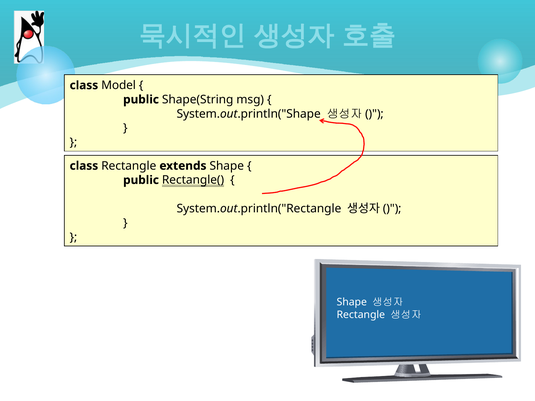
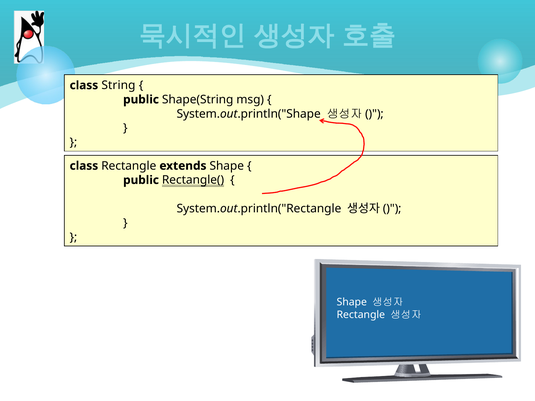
Model: Model -> String
